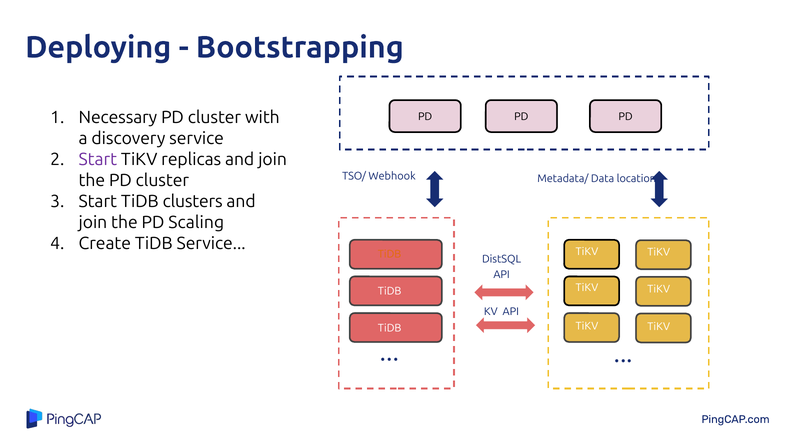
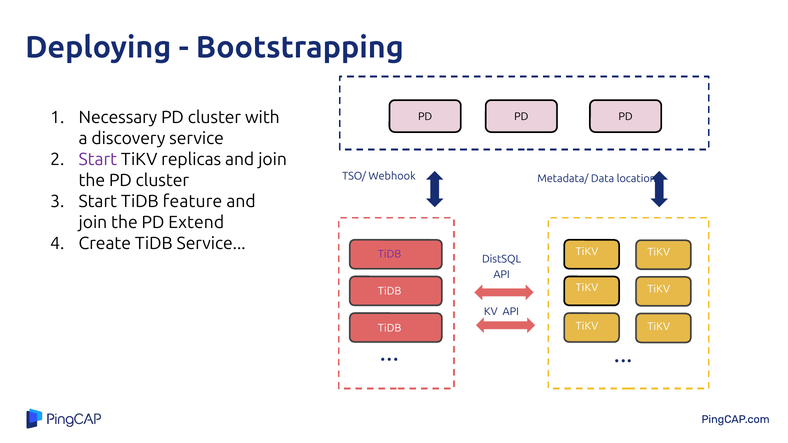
clusters: clusters -> feature
Scaling: Scaling -> Extend
TiDB at (390, 254) colour: orange -> purple
